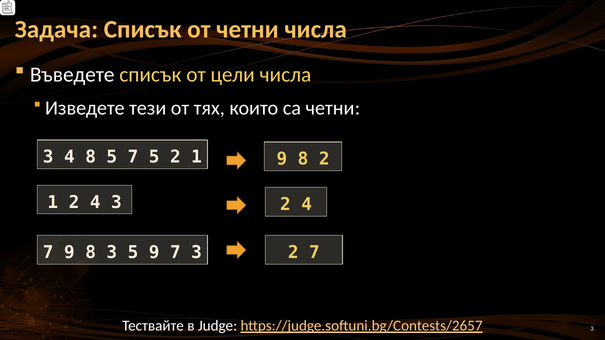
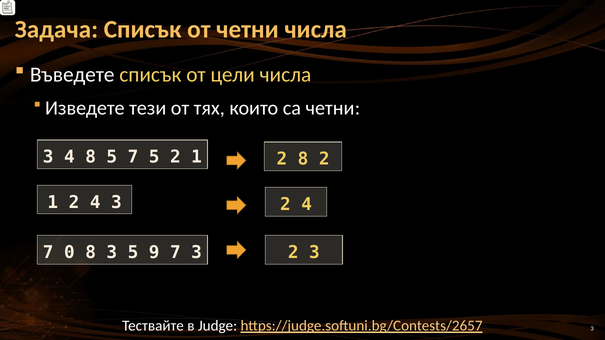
2 1 9: 9 -> 2
7 9: 9 -> 0
3 2 7: 7 -> 3
